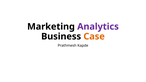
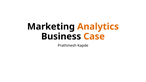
Analytics colour: purple -> orange
